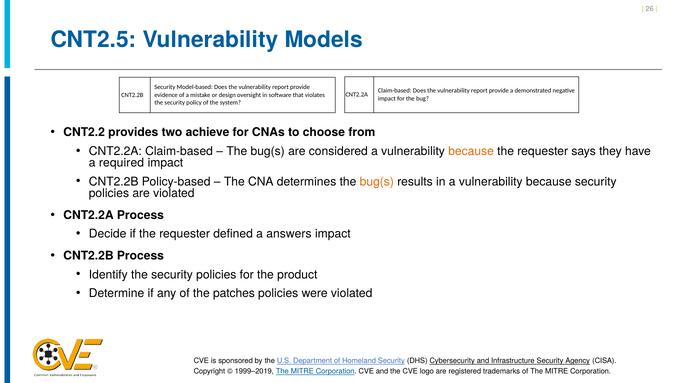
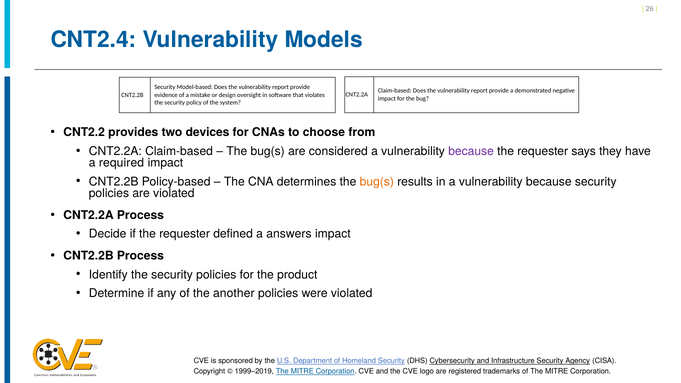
CNT2.5: CNT2.5 -> CNT2.4
achieve: achieve -> devices
because at (471, 151) colour: orange -> purple
patches: patches -> another
